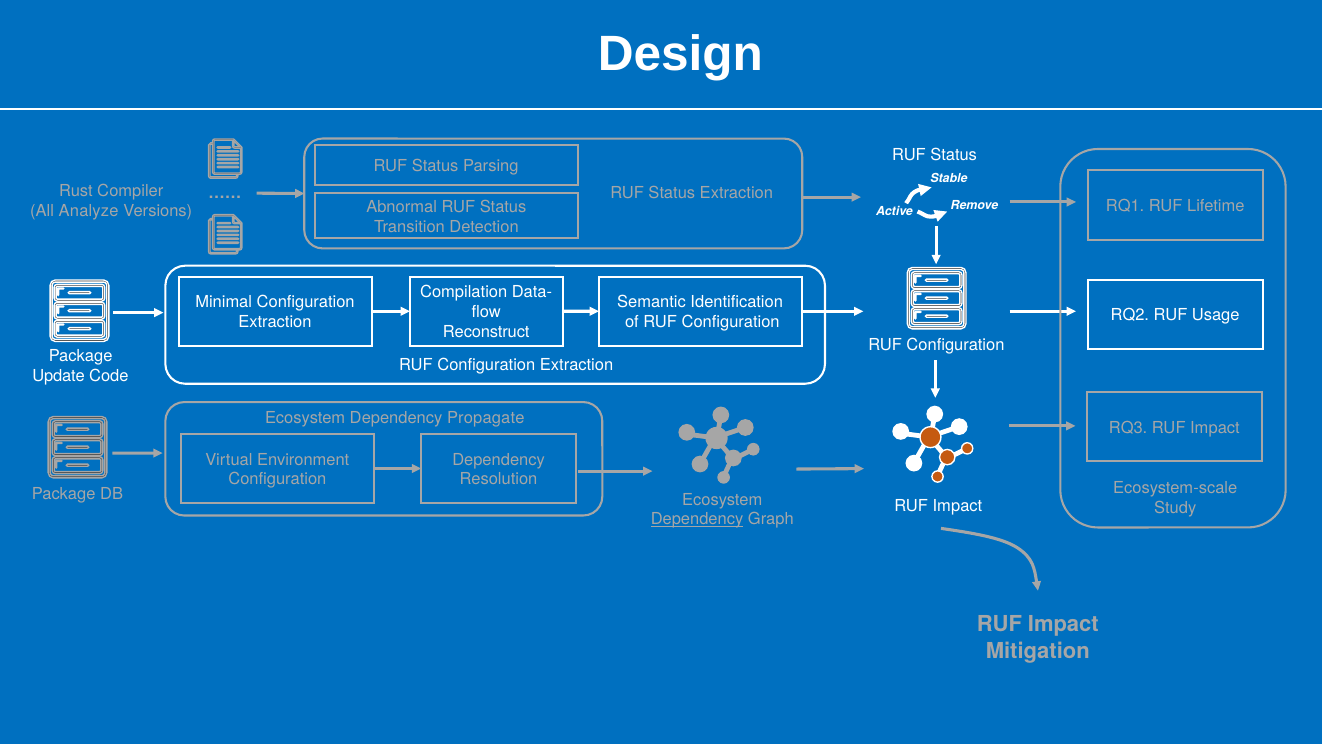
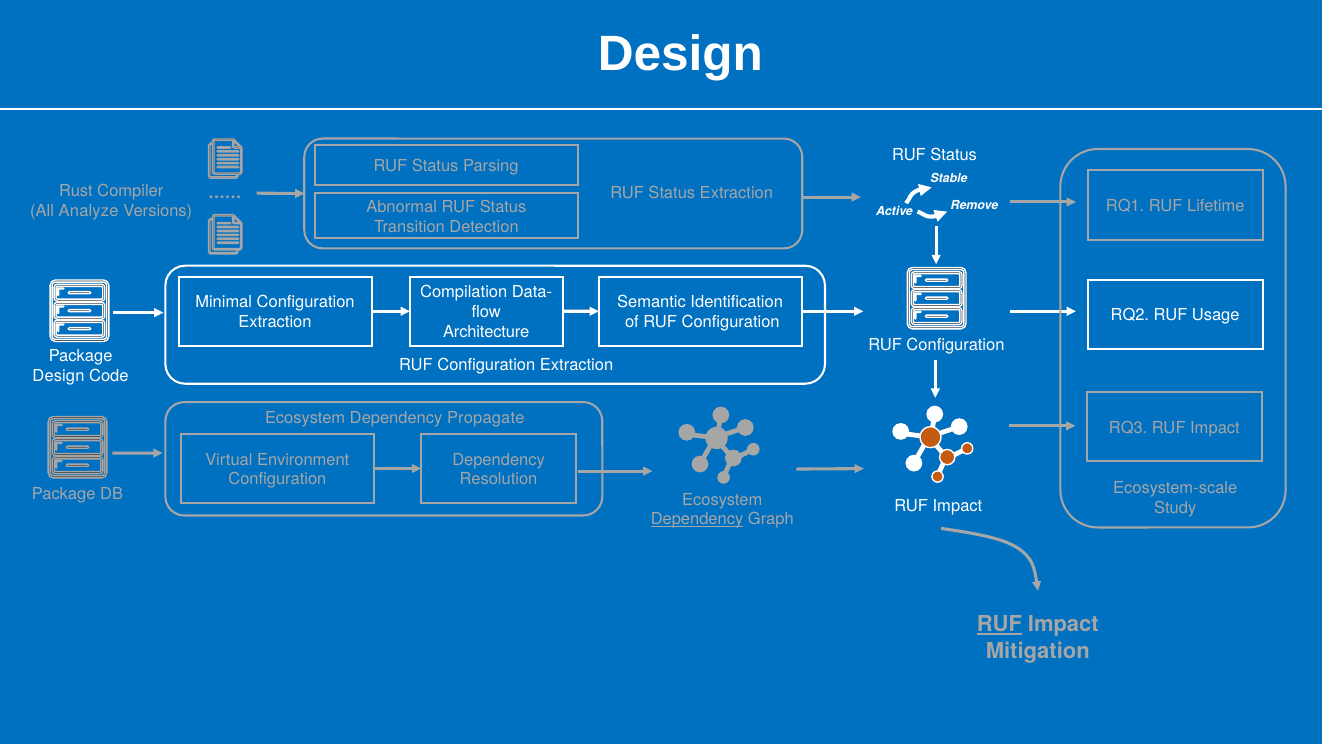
Reconstruct: Reconstruct -> Architecture
Update at (59, 376): Update -> Design
RUF at (999, 624) underline: none -> present
